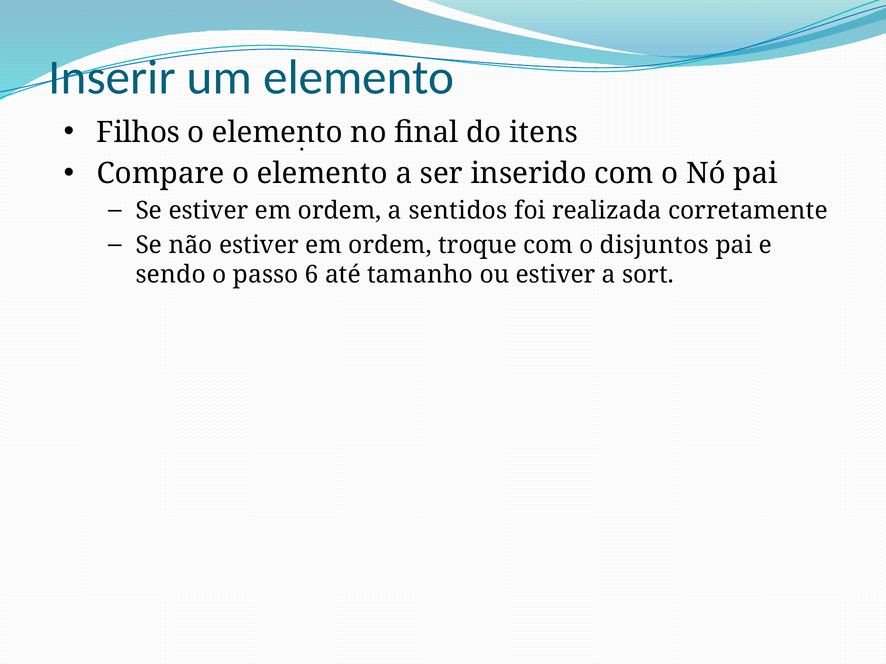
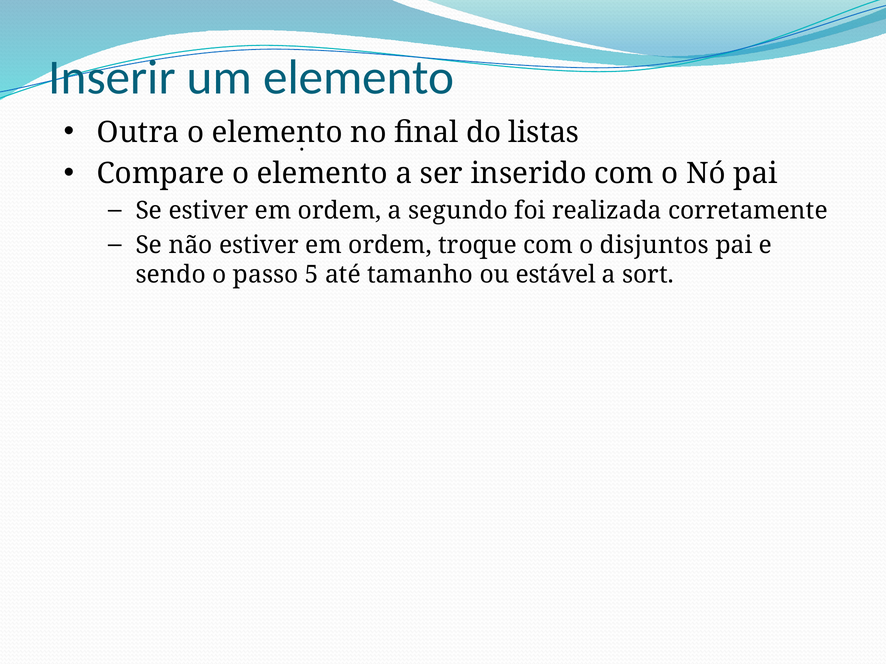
Filhos: Filhos -> Outra
itens: itens -> listas
sentidos: sentidos -> segundo
6: 6 -> 5
ou estiver: estiver -> estável
